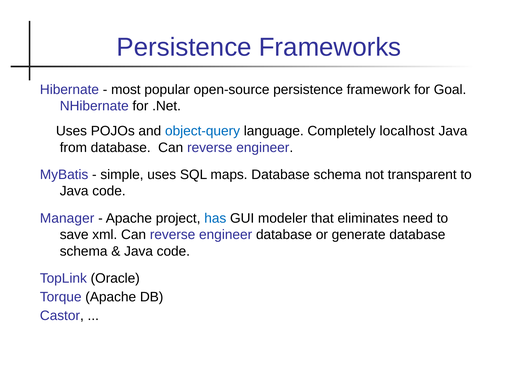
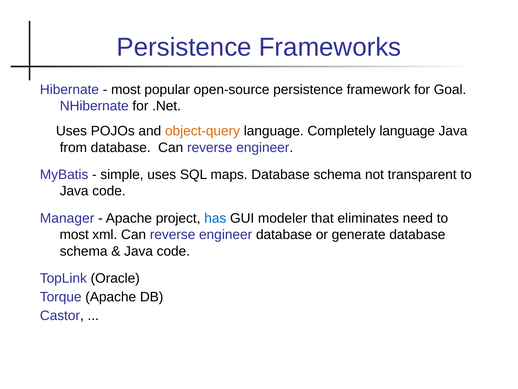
object-query colour: blue -> orange
Completely localhost: localhost -> language
save at (74, 234): save -> most
